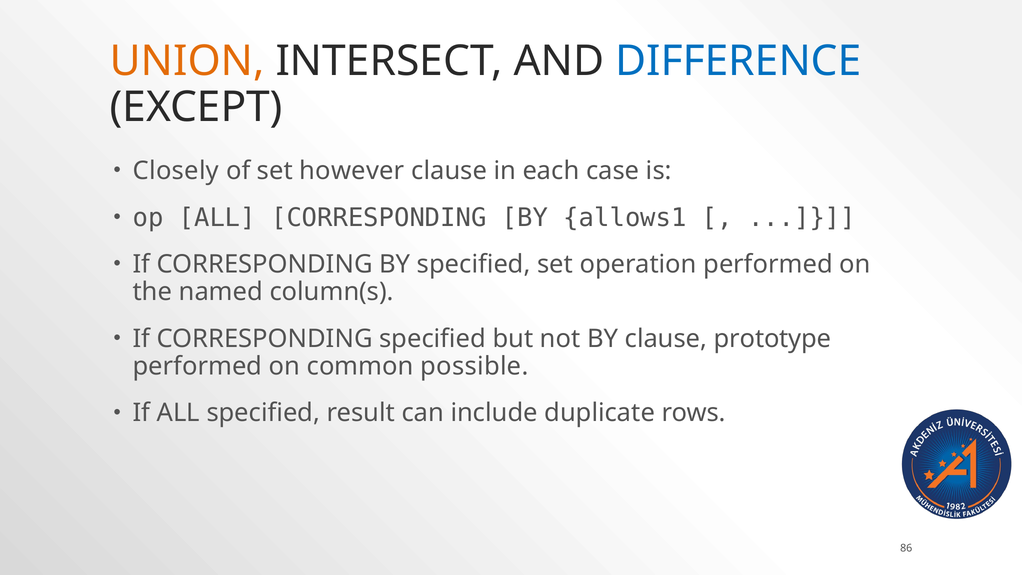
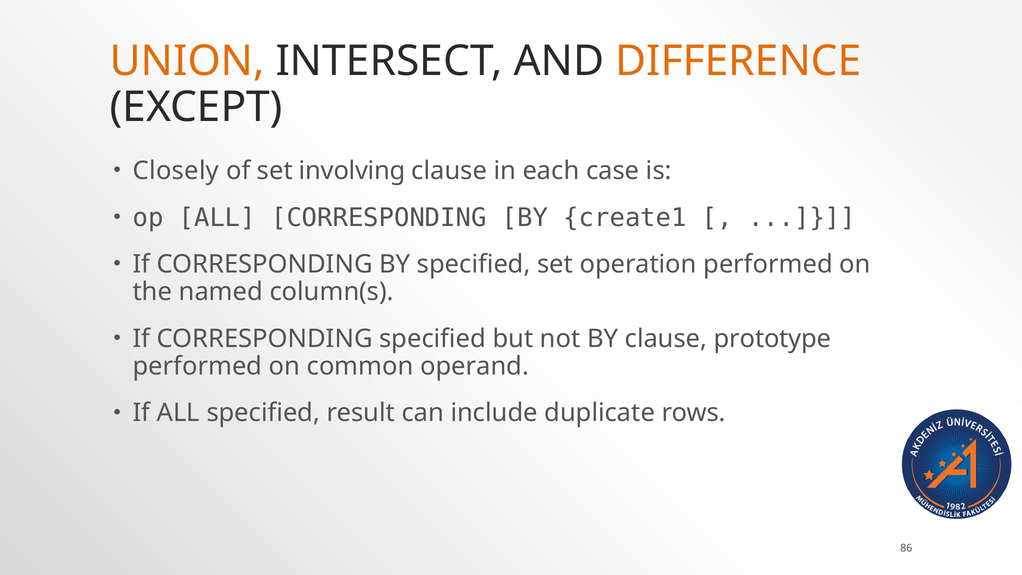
DIFFERENCE colour: blue -> orange
however: however -> involving
allows1: allows1 -> create1
possible: possible -> operand
